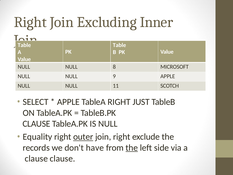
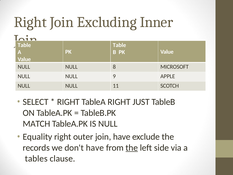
APPLE at (68, 102): APPLE -> RIGHT
CLAUSE at (36, 124): CLAUSE -> MATCH
outer underline: present -> none
join right: right -> have
clause at (36, 158): clause -> tables
